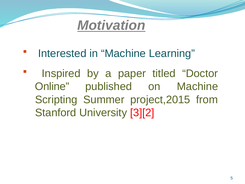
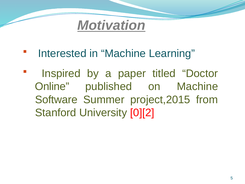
Scripting: Scripting -> Software
3][2: 3][2 -> 0][2
